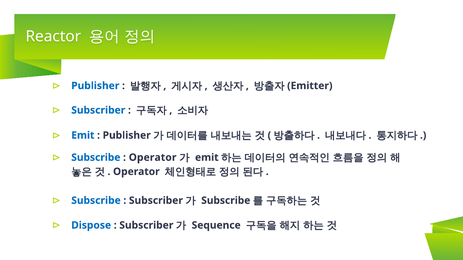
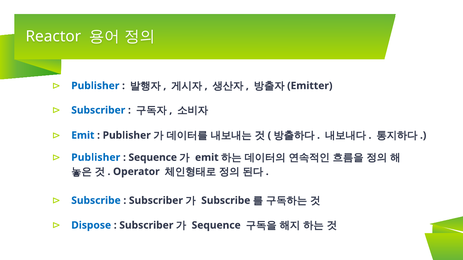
Subscribe at (96, 158): Subscribe -> Publisher
Operator at (153, 158): Operator -> Sequence
